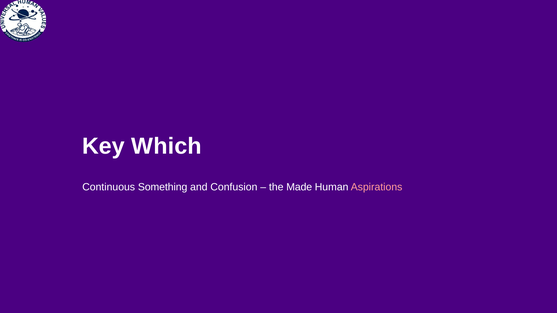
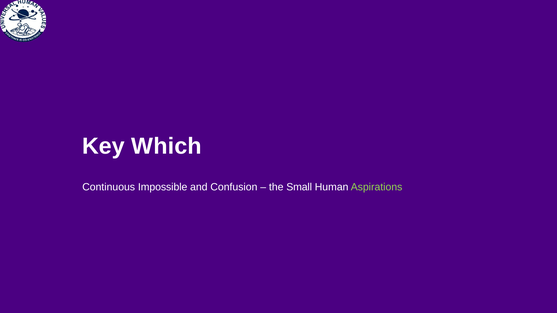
Something: Something -> Impossible
Made: Made -> Small
Aspirations colour: pink -> light green
